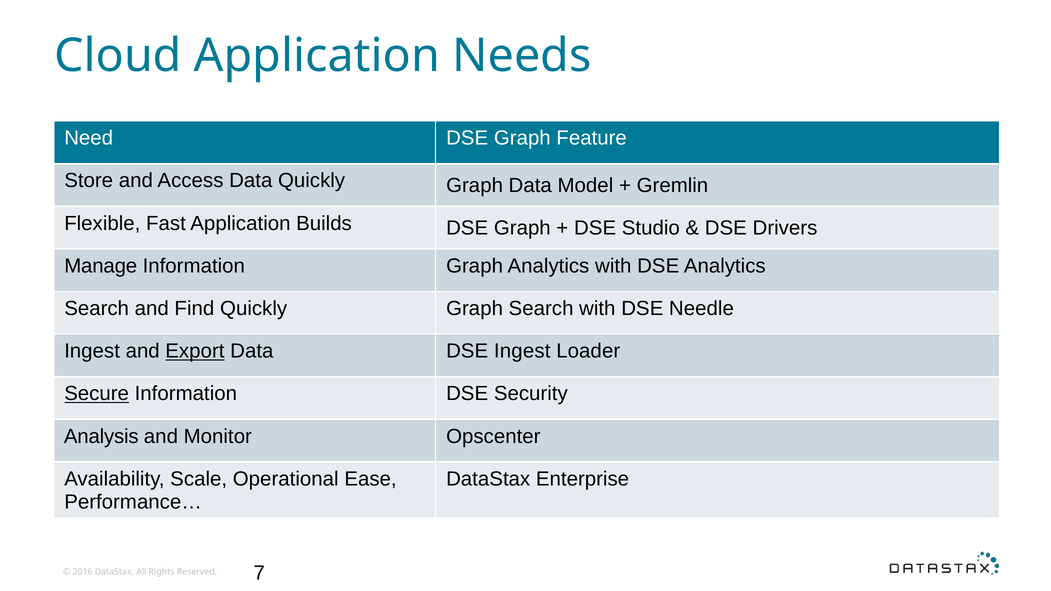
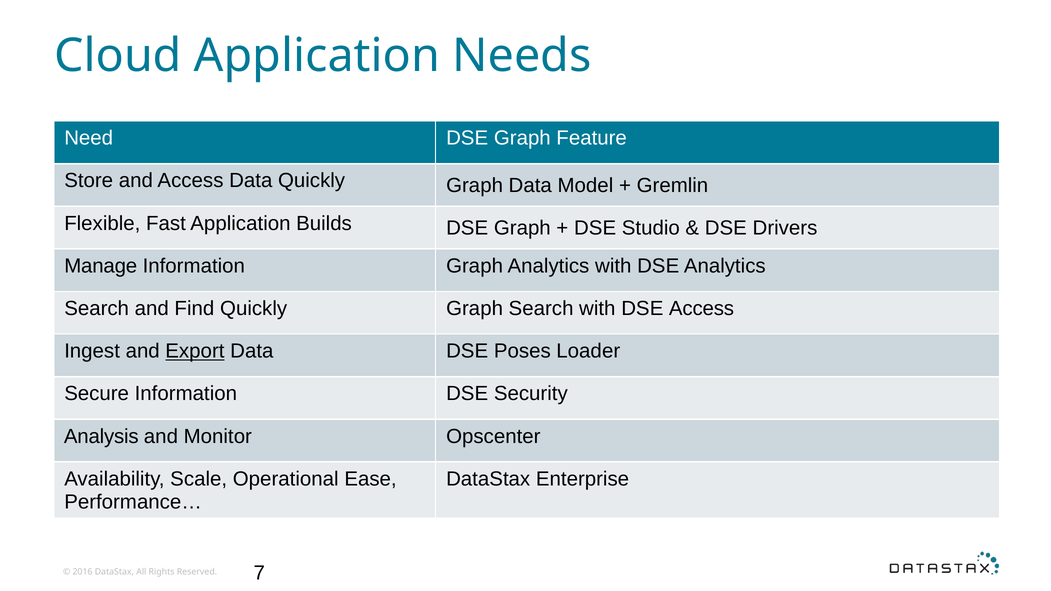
DSE Needle: Needle -> Access
DSE Ingest: Ingest -> Poses
Secure underline: present -> none
